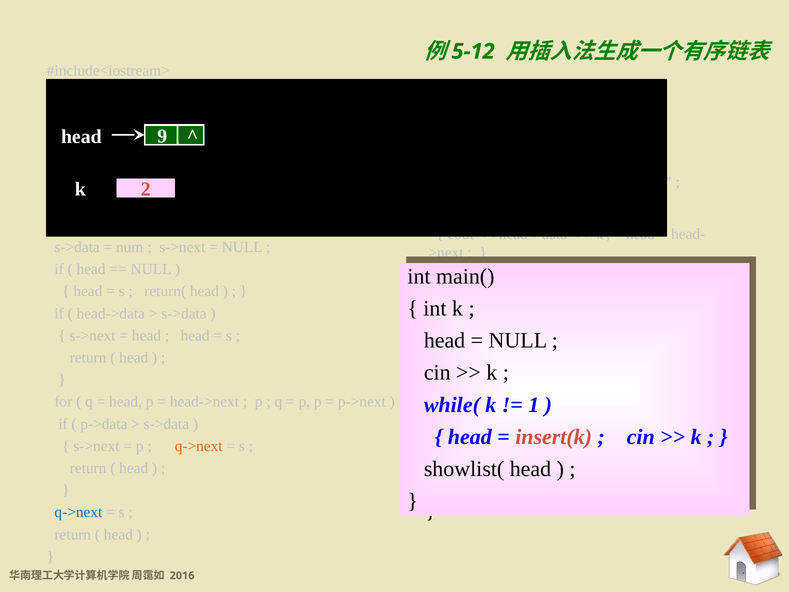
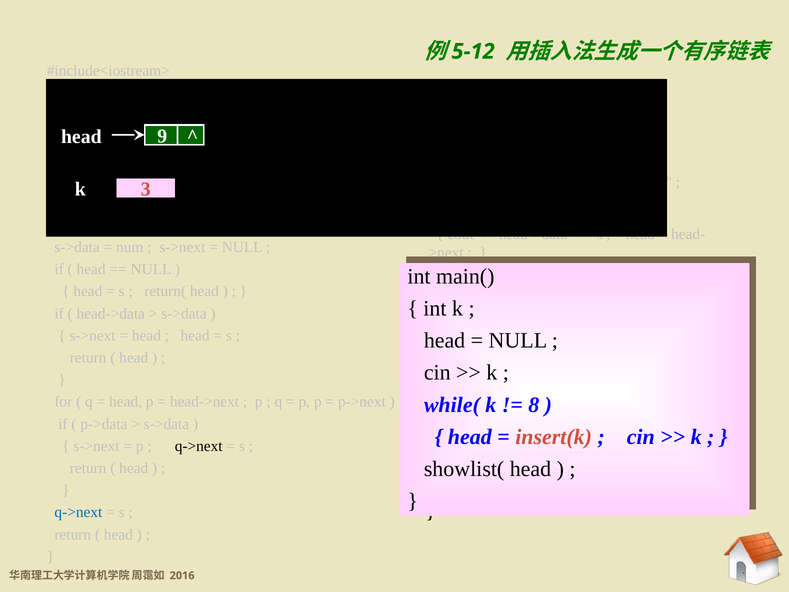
2: 2 -> 3
1: 1 -> 8
q->next at (199, 446) colour: orange -> black
